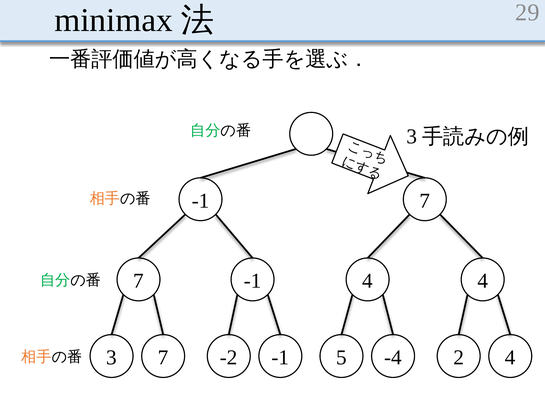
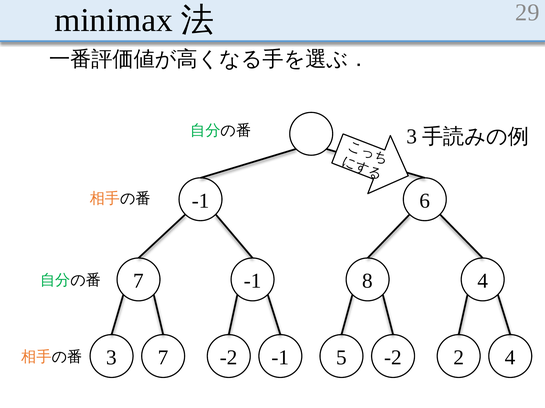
-1 7: 7 -> 6
-1 4: 4 -> 8
-4 at (393, 358): -4 -> -2
